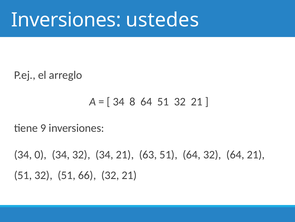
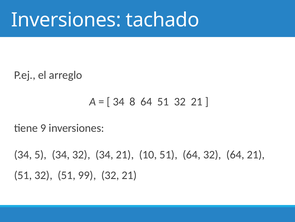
ustedes: ustedes -> tachado
0: 0 -> 5
63: 63 -> 10
66: 66 -> 99
